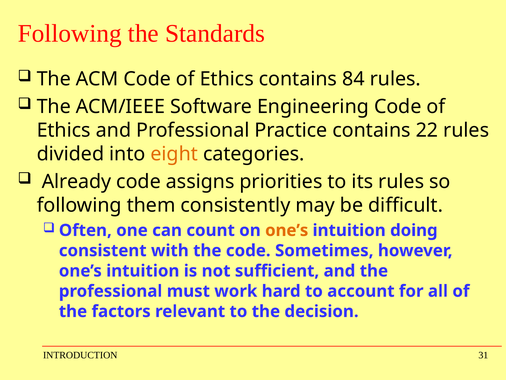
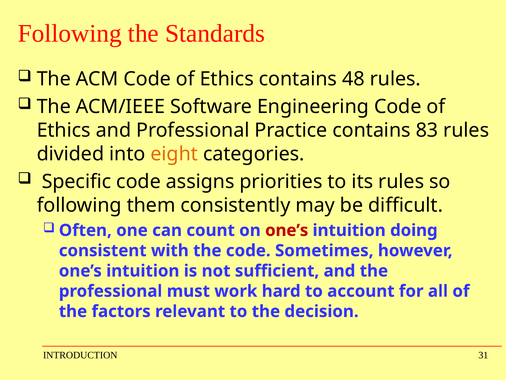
84: 84 -> 48
22: 22 -> 83
Already: Already -> Specific
one’s at (287, 230) colour: orange -> red
